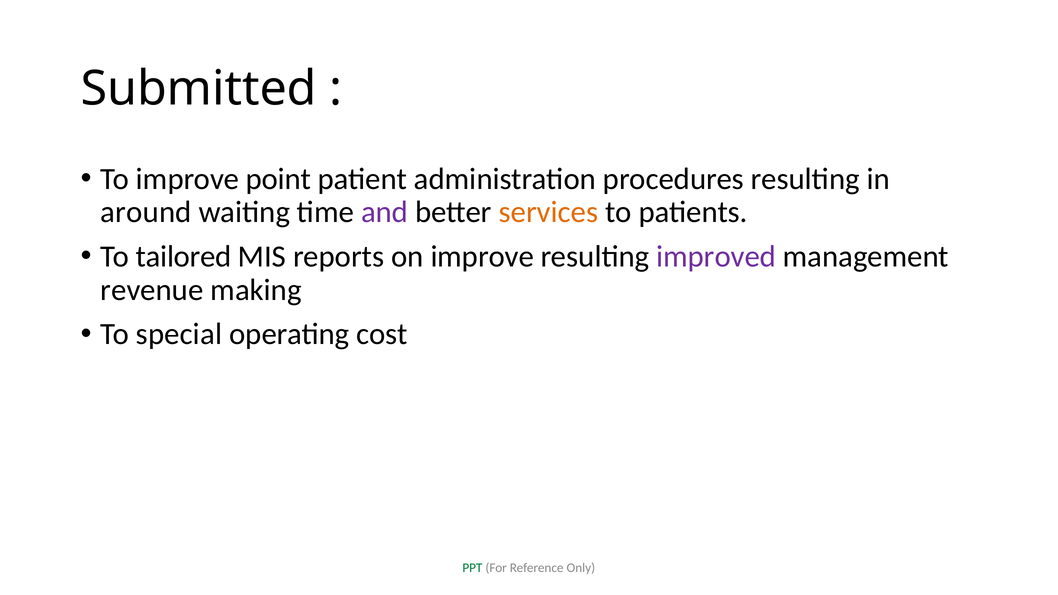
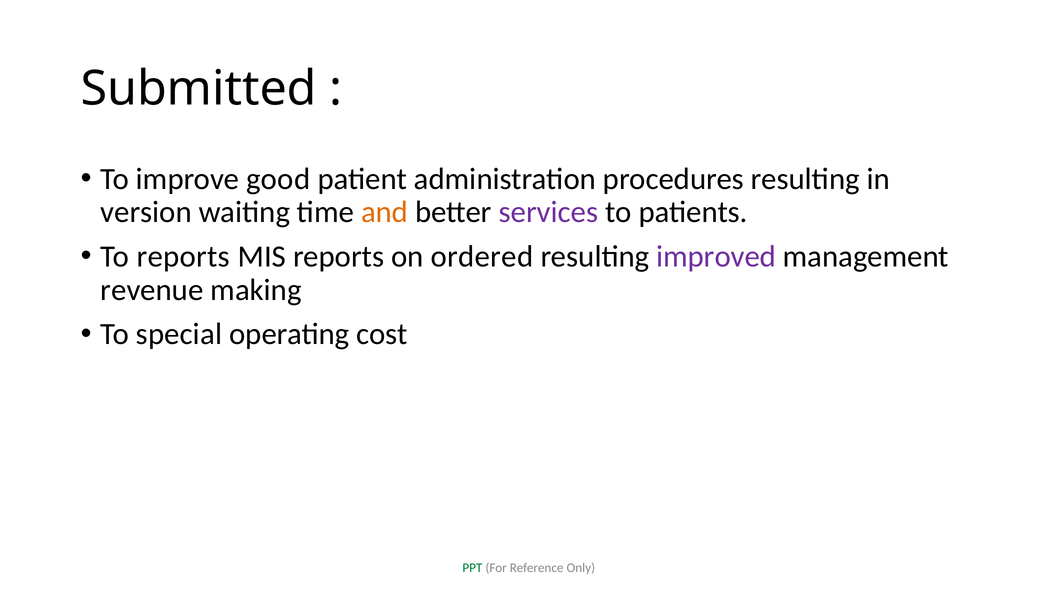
point: point -> good
around: around -> version
and colour: purple -> orange
services colour: orange -> purple
To tailored: tailored -> reports
on improve: improve -> ordered
